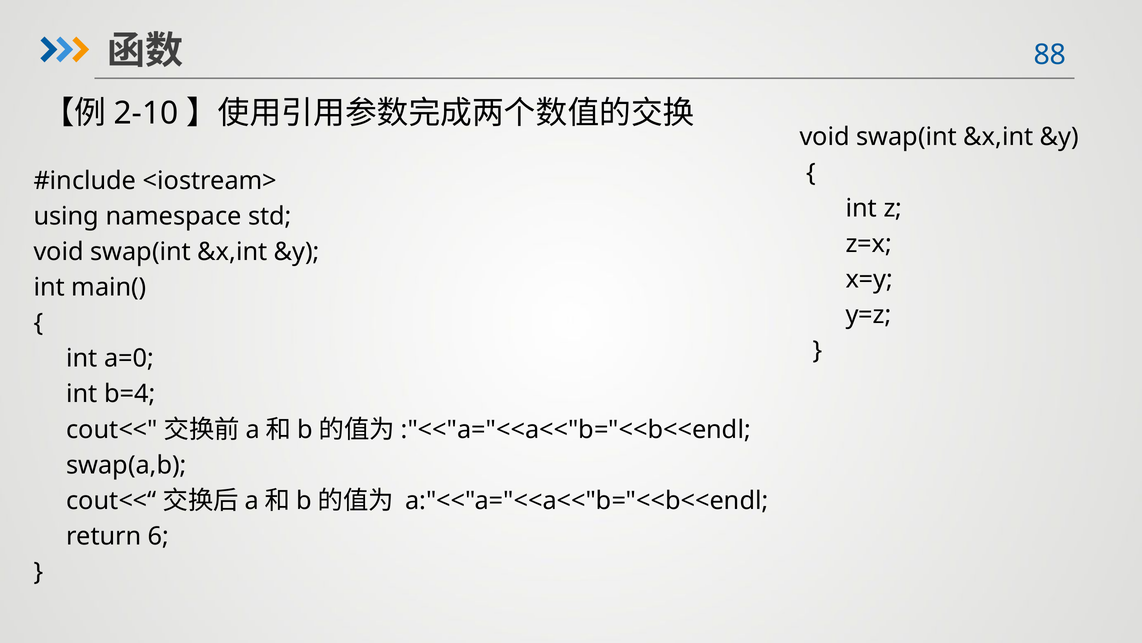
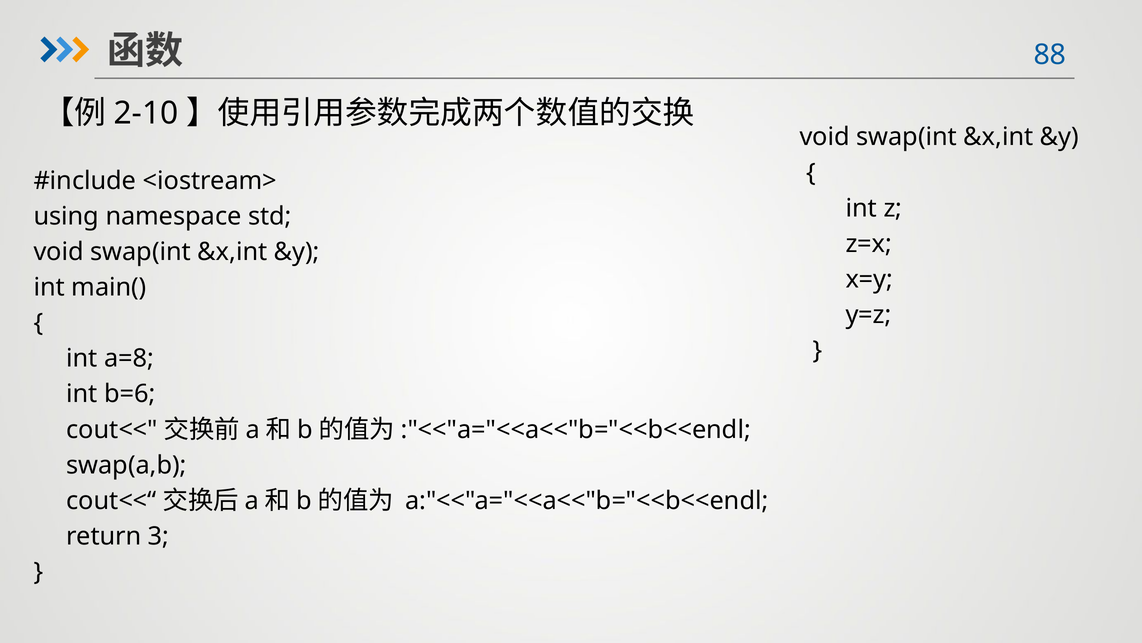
a=0: a=0 -> a=8
b=4: b=4 -> b=6
6: 6 -> 3
